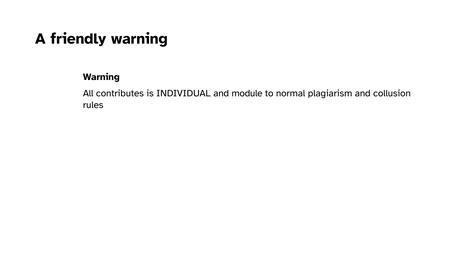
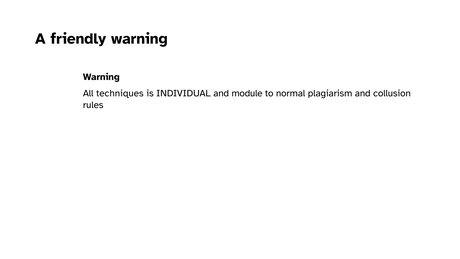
contributes: contributes -> techniques
